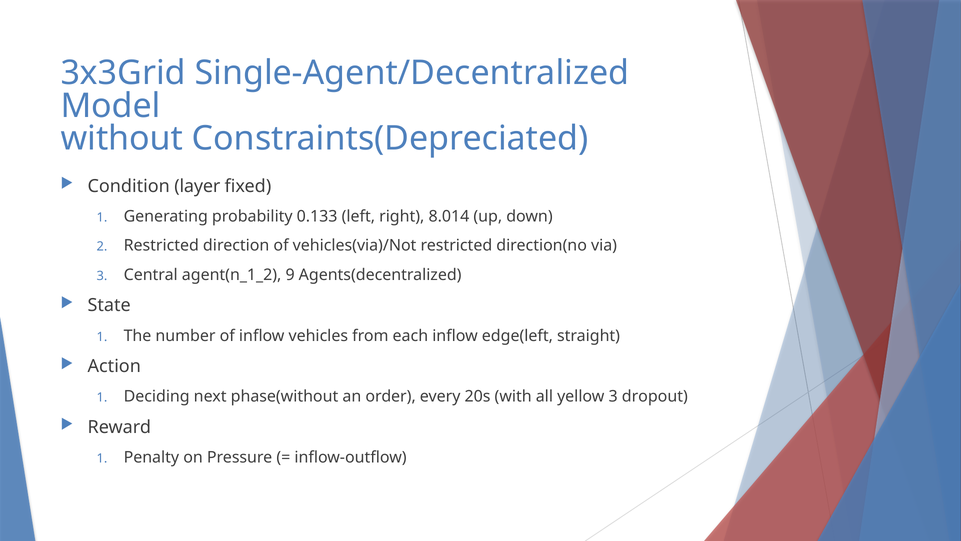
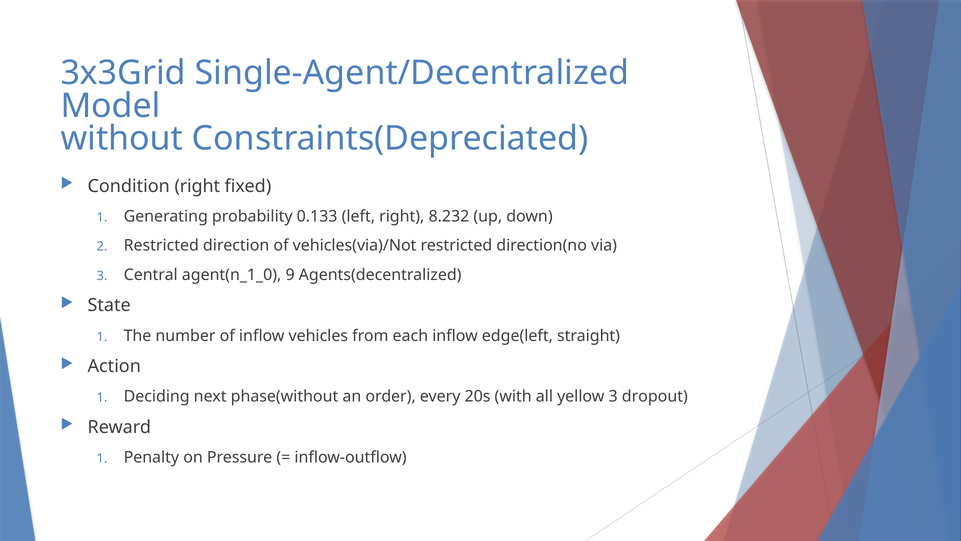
Condition layer: layer -> right
8.014: 8.014 -> 8.232
agent(n_1_2: agent(n_1_2 -> agent(n_1_0
